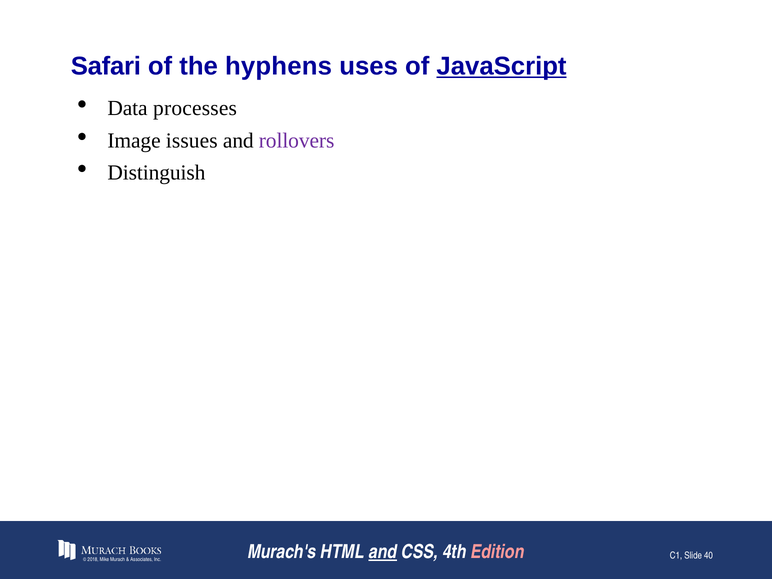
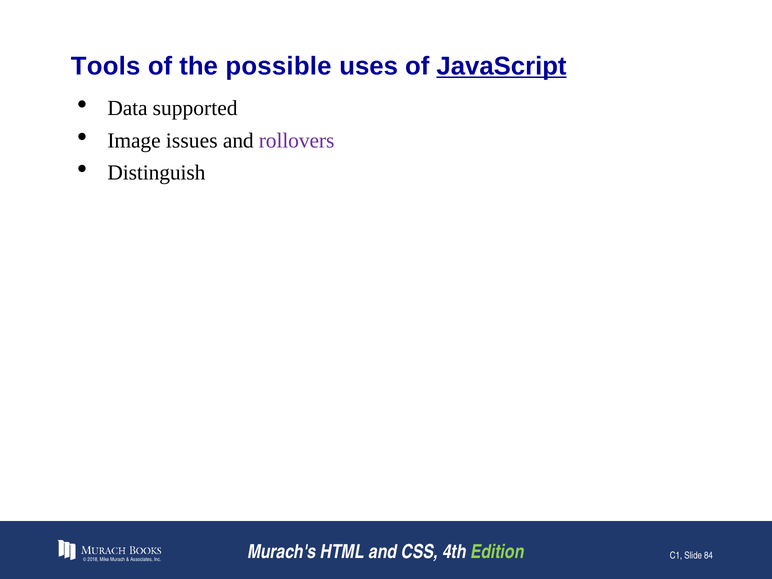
Safari: Safari -> Tools
hyphens: hyphens -> possible
processes: processes -> supported
and at (383, 552) underline: present -> none
Edition colour: pink -> light green
40: 40 -> 84
